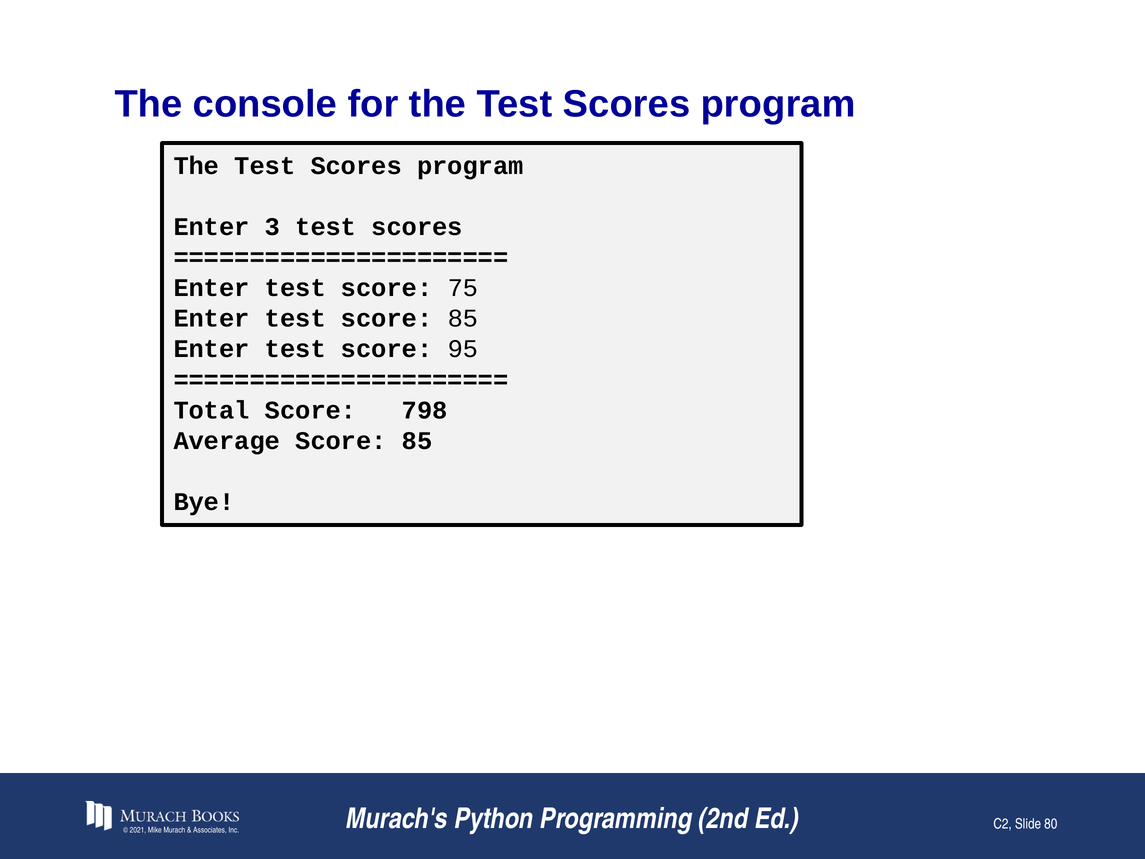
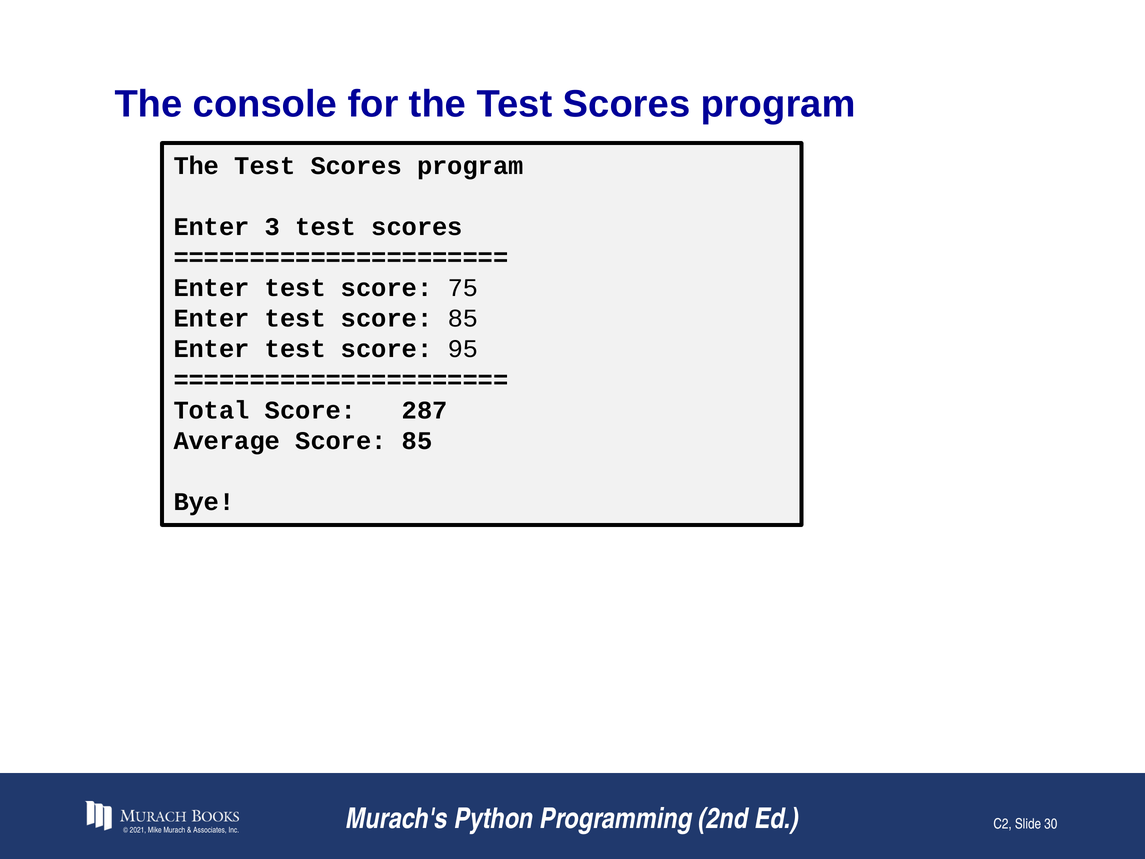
798: 798 -> 287
80: 80 -> 30
